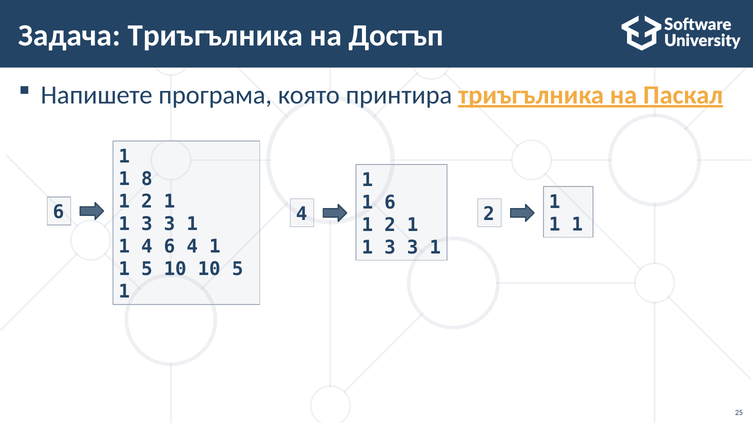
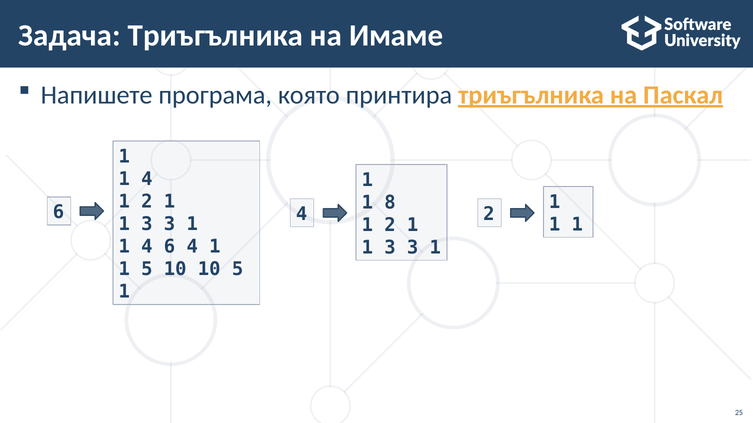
Достъп: Достъп -> Имаме
8 at (147, 179): 8 -> 4
6 at (390, 203): 6 -> 8
